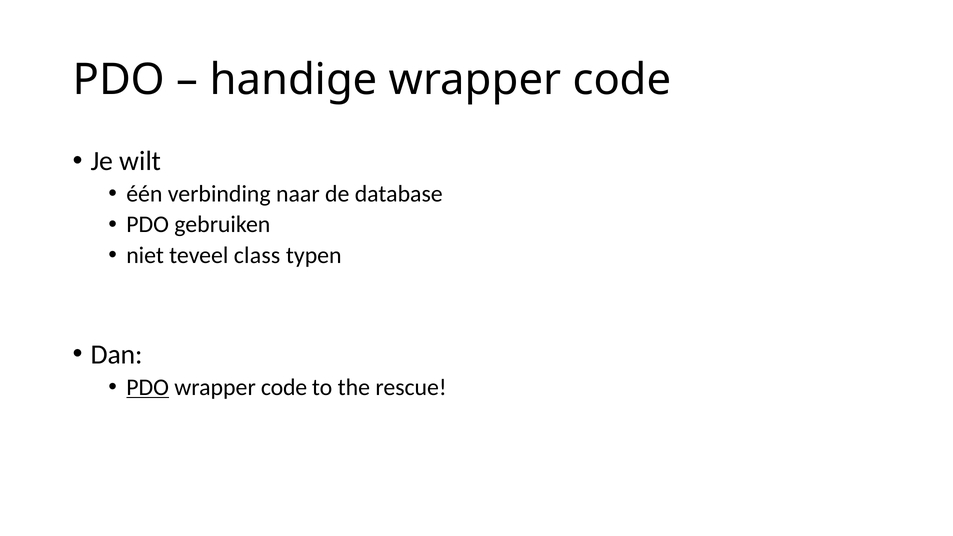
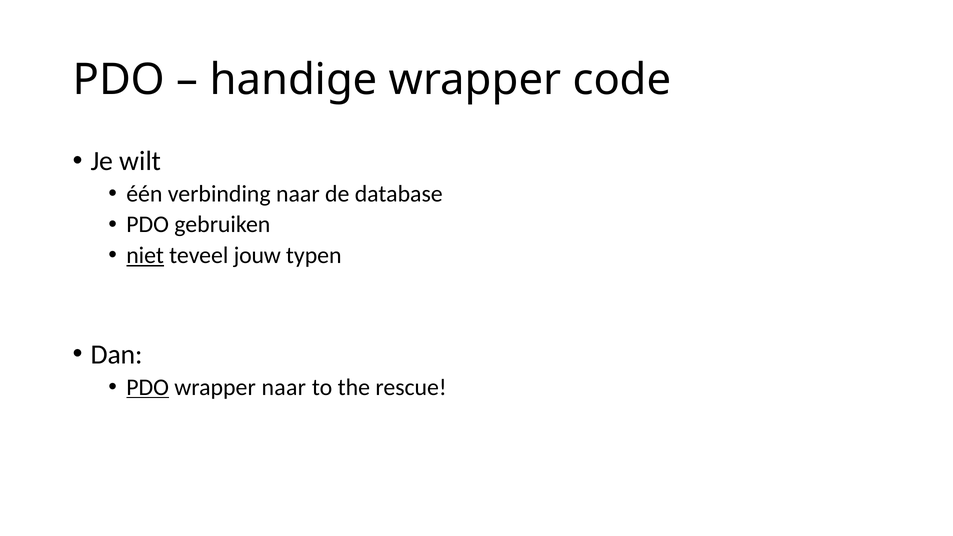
niet underline: none -> present
class: class -> jouw
code at (284, 387): code -> naar
